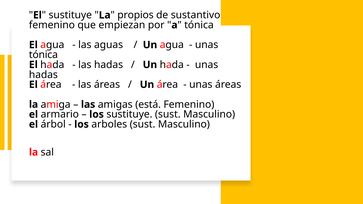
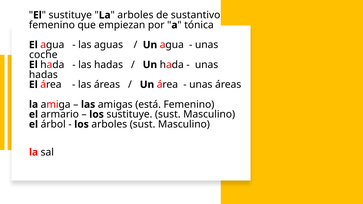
propios at (135, 15): propios -> arboles
tónica at (43, 55): tónica -> coche
